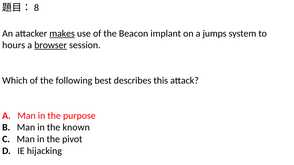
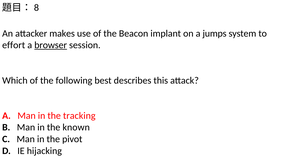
makes underline: present -> none
hours: hours -> effort
purpose: purpose -> tracking
